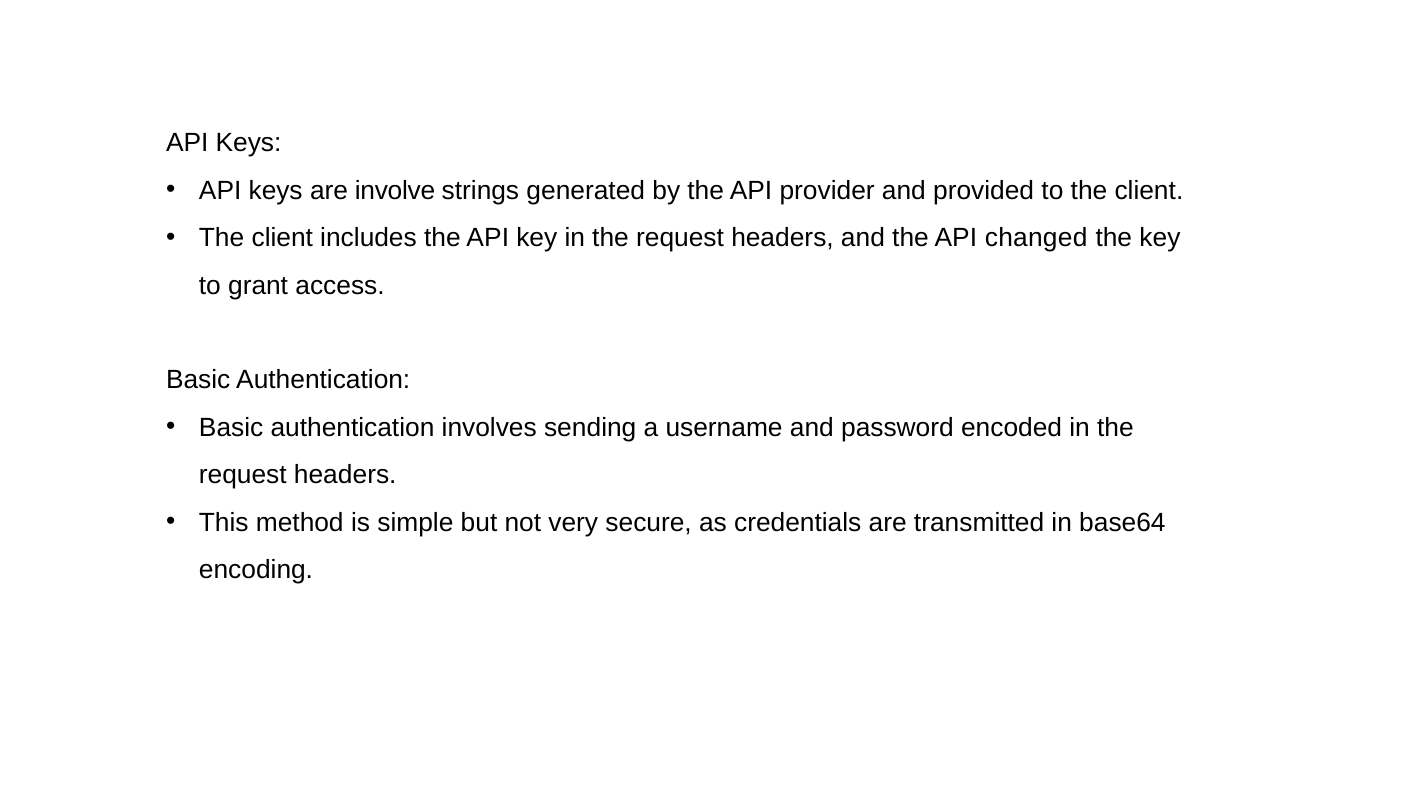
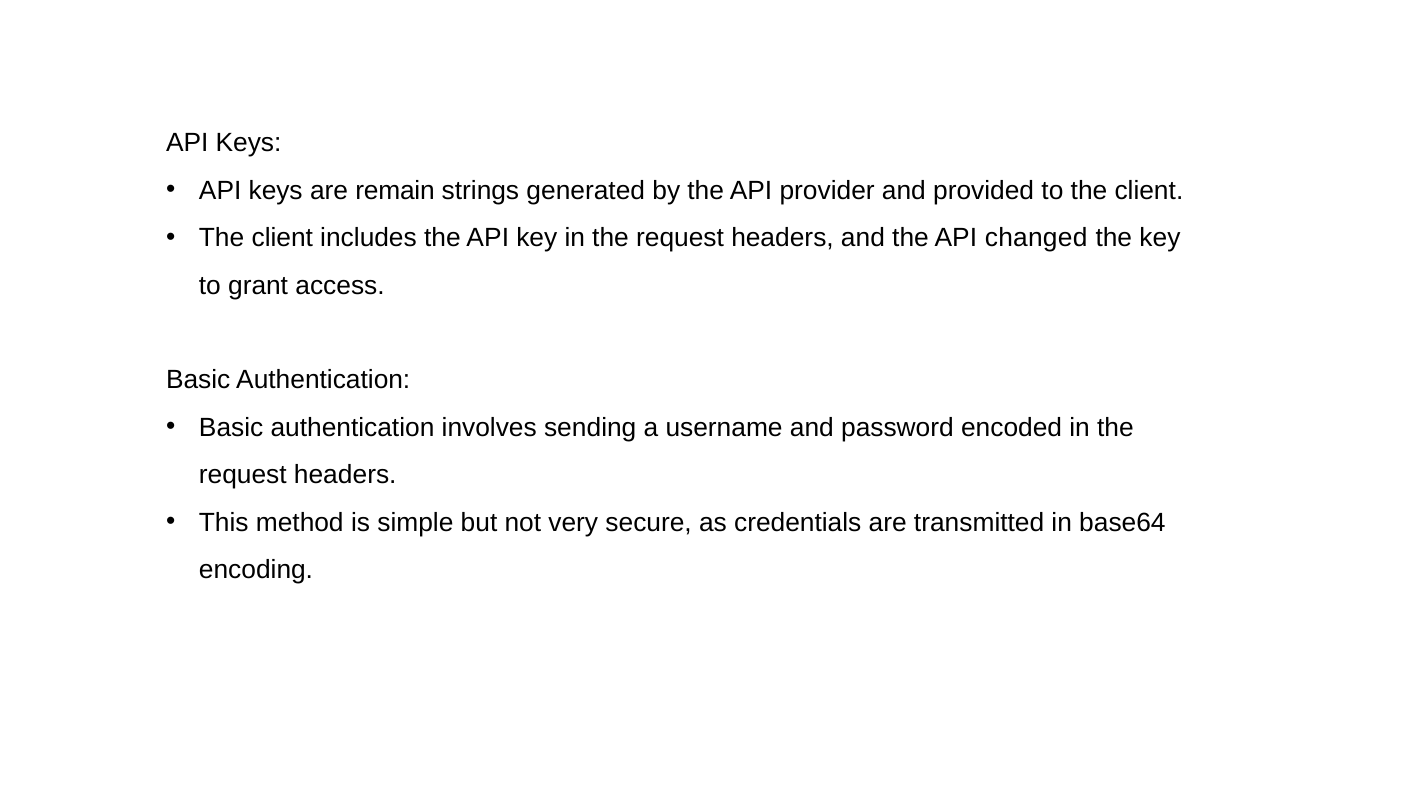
involve: involve -> remain
